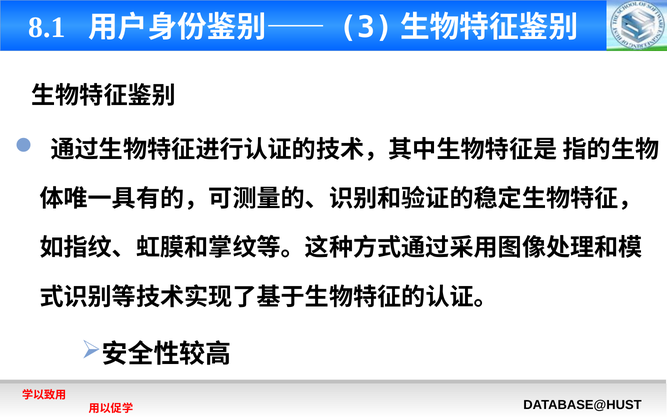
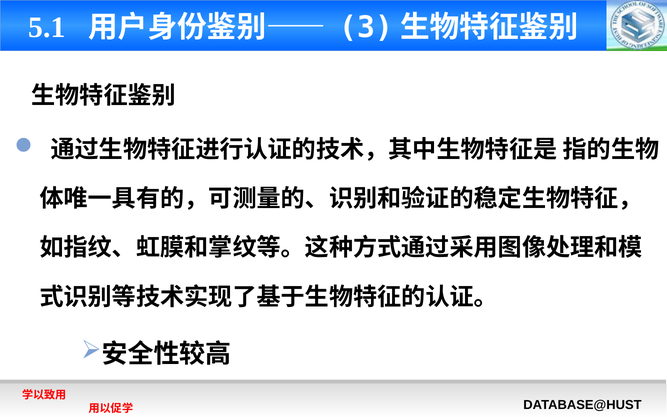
8.1: 8.1 -> 5.1
